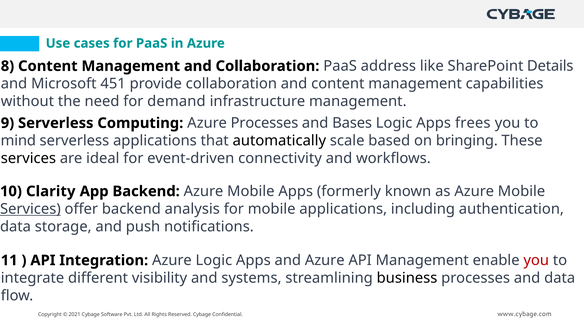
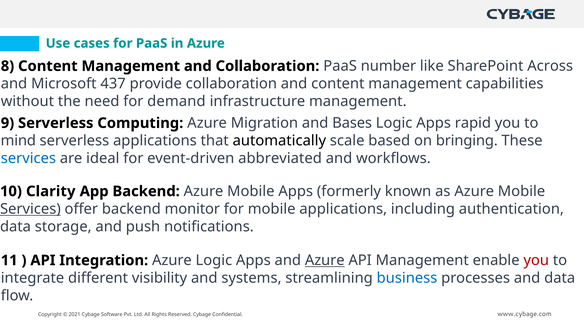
address: address -> number
Details: Details -> Across
451: 451 -> 437
Azure Processes: Processes -> Migration
frees: frees -> rapid
services at (28, 159) colour: black -> blue
connectivity: connectivity -> abbreviated
analysis: analysis -> monitor
Azure at (325, 261) underline: none -> present
business colour: black -> blue
